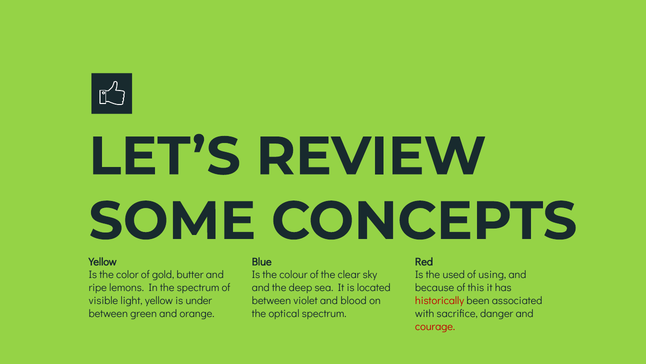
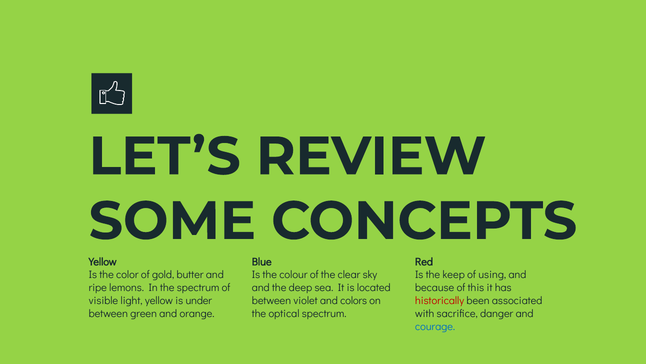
used: used -> keep
blood: blood -> colors
courage colour: red -> blue
